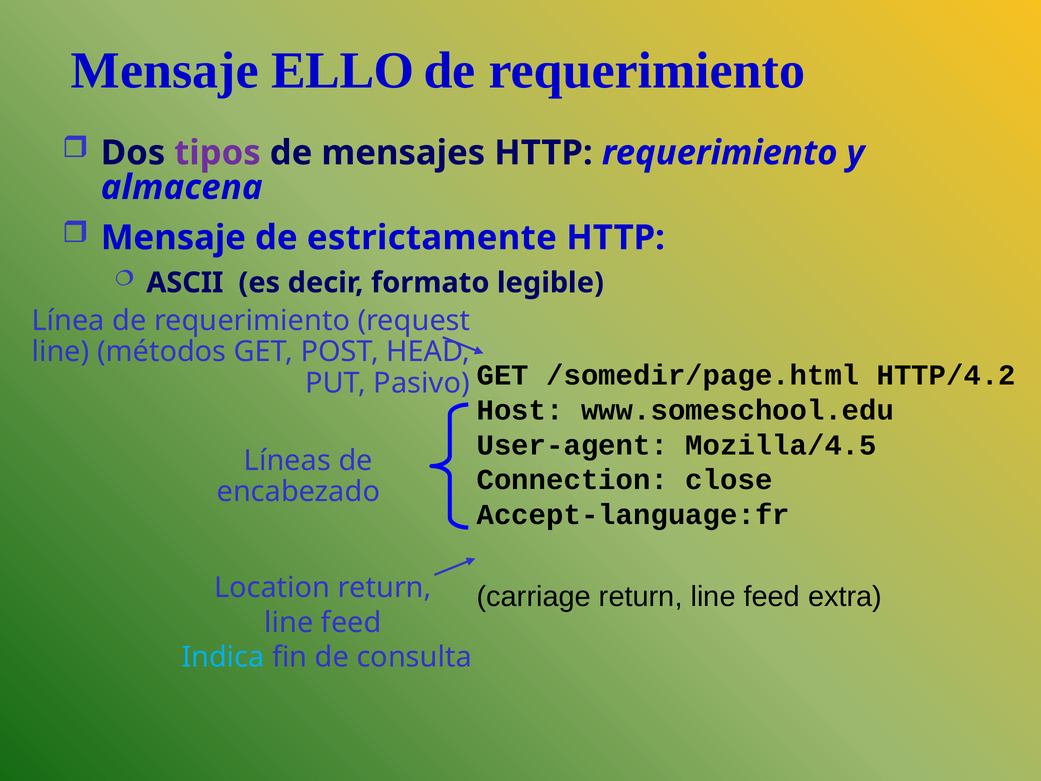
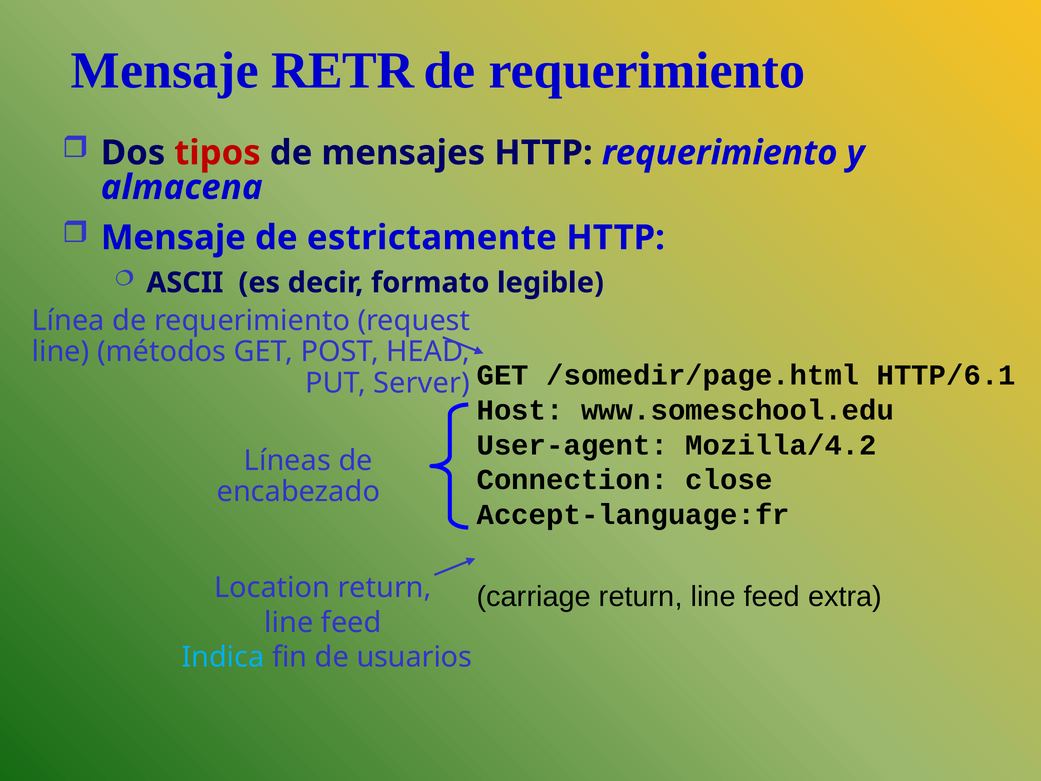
ELLO: ELLO -> RETR
tipos colour: purple -> red
HTTP/4.2: HTTP/4.2 -> HTTP/6.1
Pasivo: Pasivo -> Server
Mozilla/4.5: Mozilla/4.5 -> Mozilla/4.2
consulta: consulta -> usuarios
